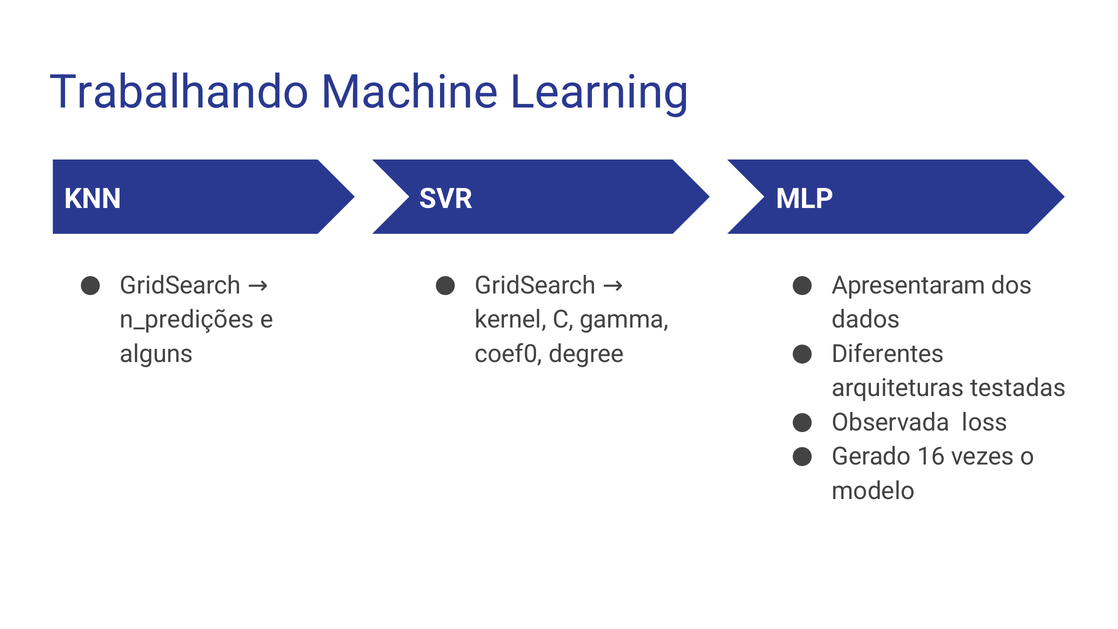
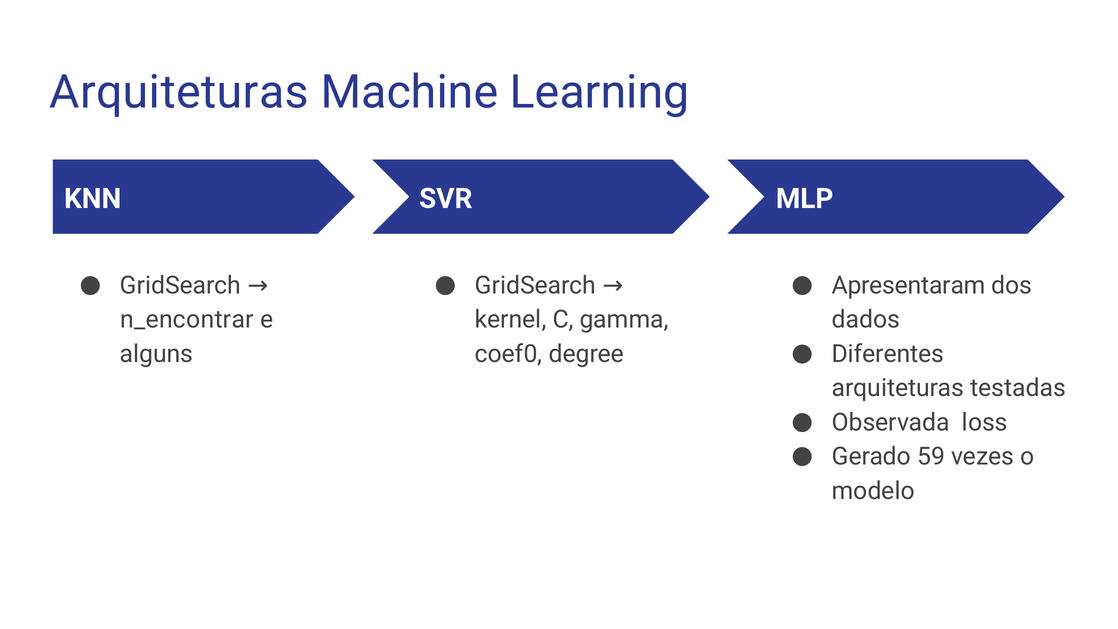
Trabalhando at (179, 93): Trabalhando -> Arquiteturas
n_predições: n_predições -> n_encontrar
16: 16 -> 59
